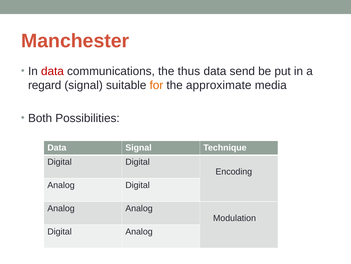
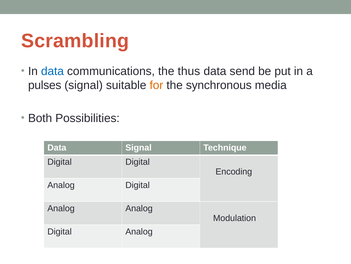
Manchester: Manchester -> Scrambling
data at (52, 71) colour: red -> blue
regard: regard -> pulses
approximate: approximate -> synchronous
